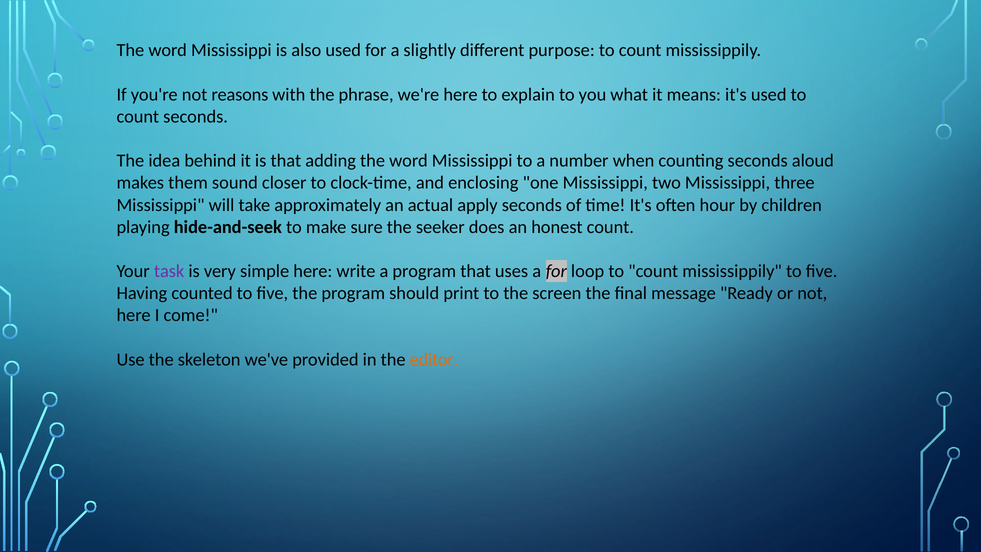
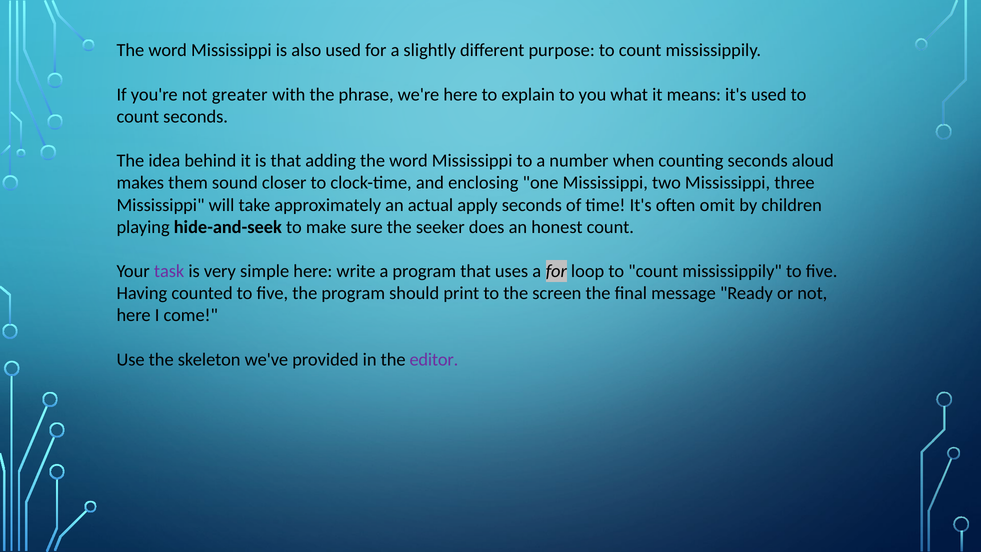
reasons: reasons -> greater
hour: hour -> omit
editor colour: orange -> purple
